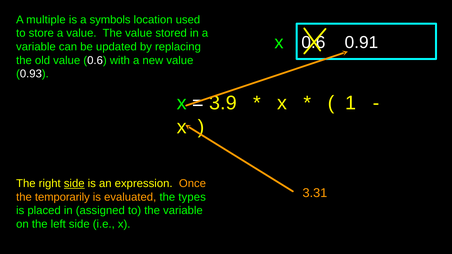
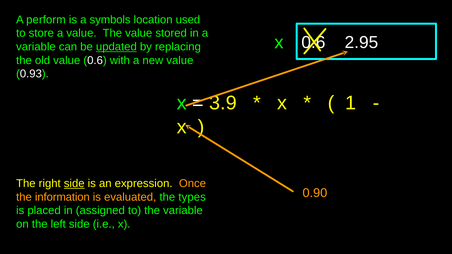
multiple: multiple -> perform
0.91: 0.91 -> 2.95
updated underline: none -> present
3.31: 3.31 -> 0.90
temporarily: temporarily -> information
